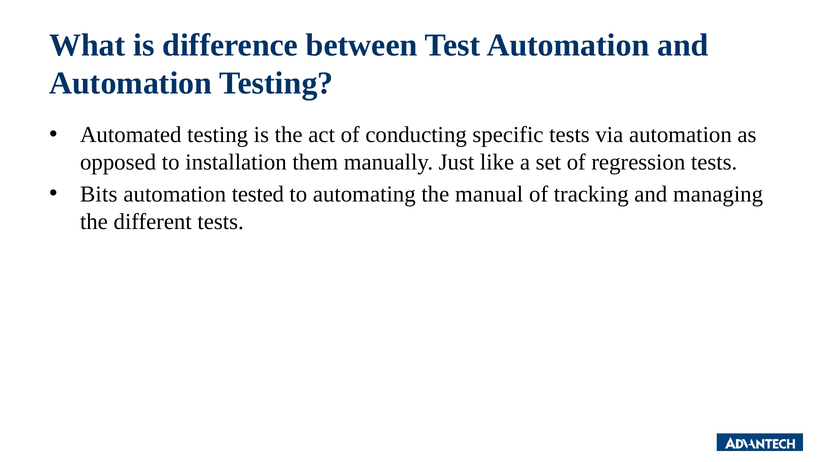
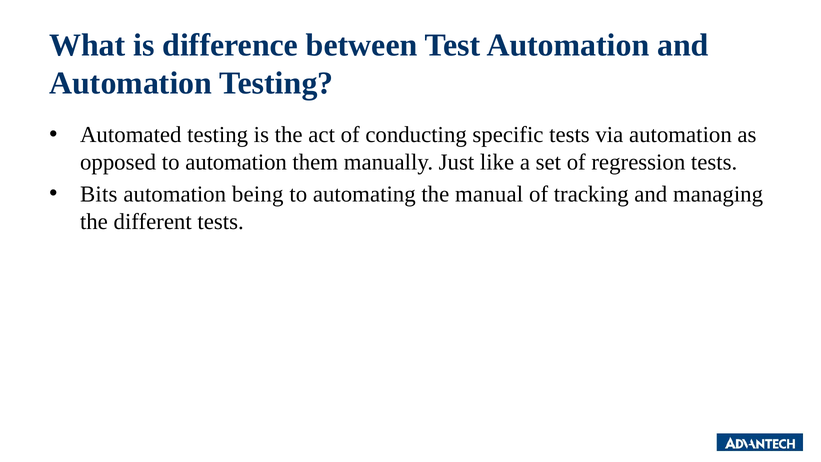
to installation: installation -> automation
tested: tested -> being
